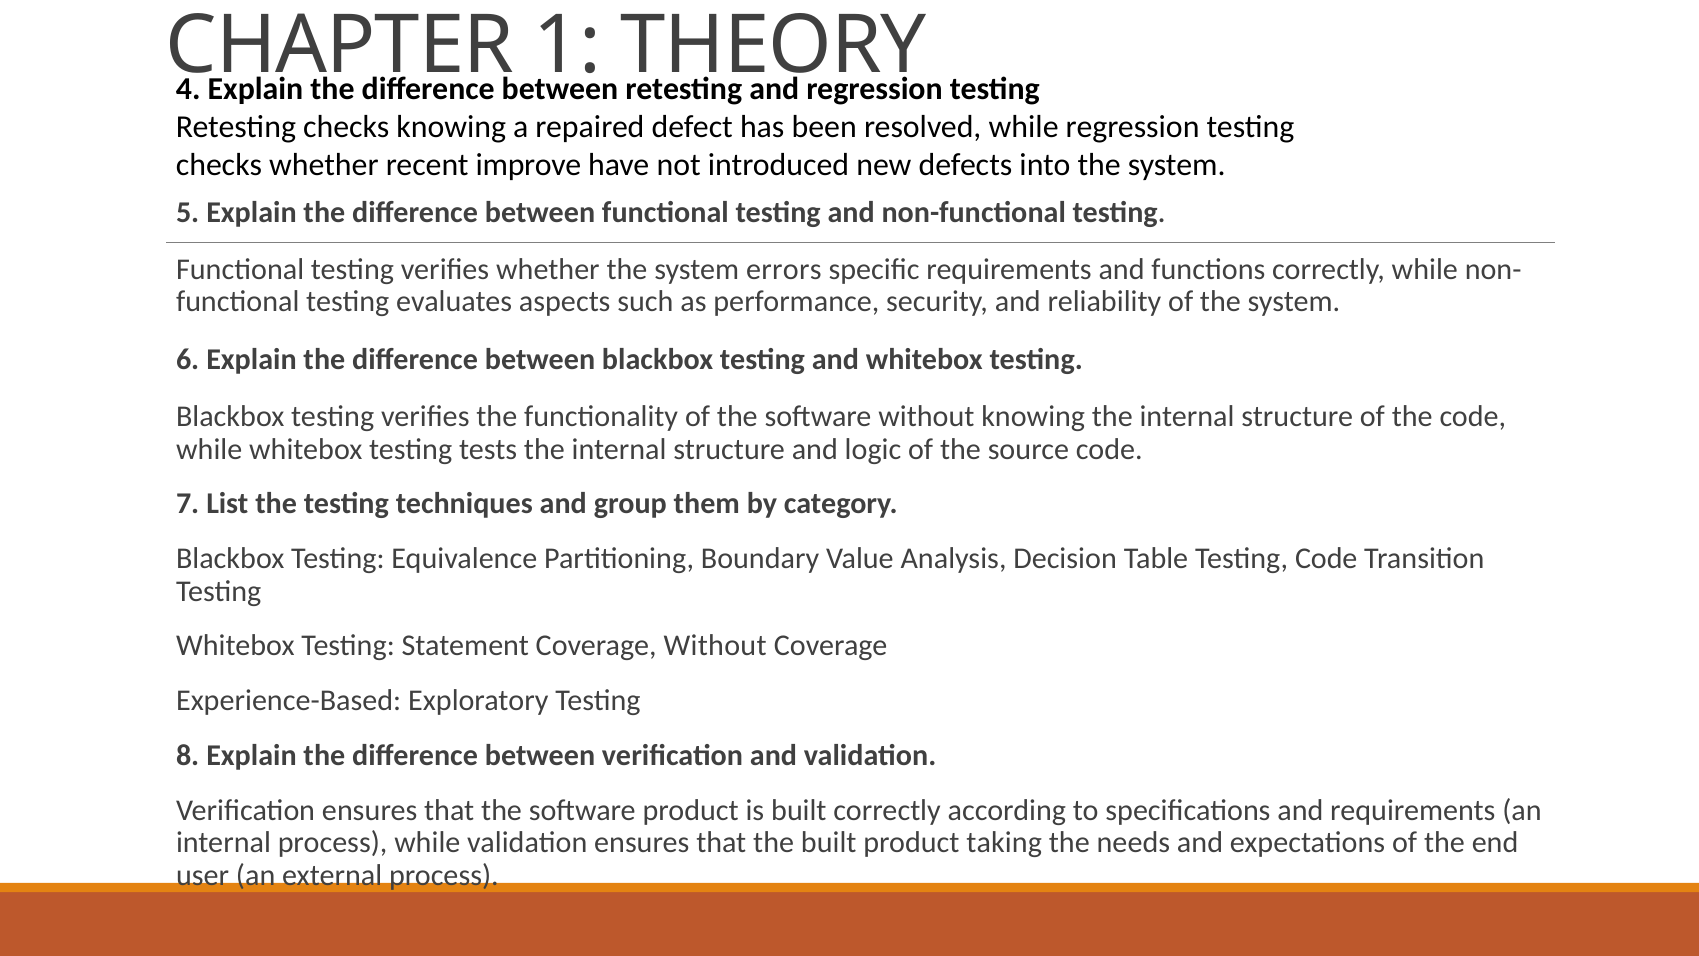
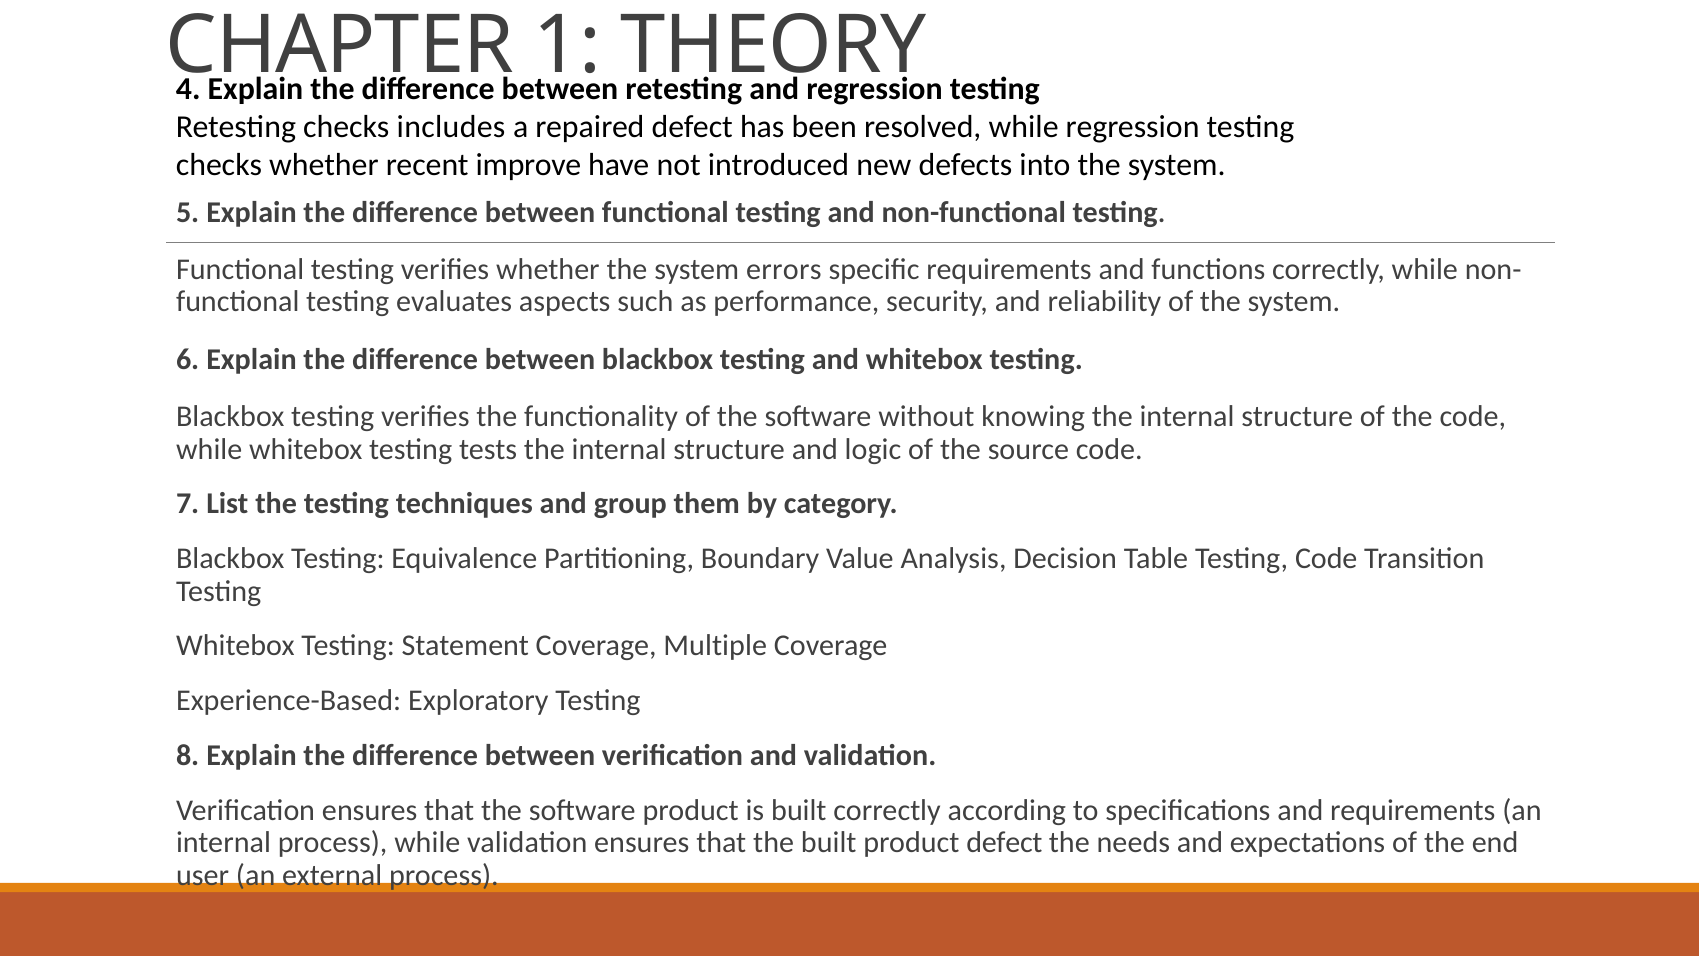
checks knowing: knowing -> includes
Coverage Without: Without -> Multiple
product taking: taking -> defect
